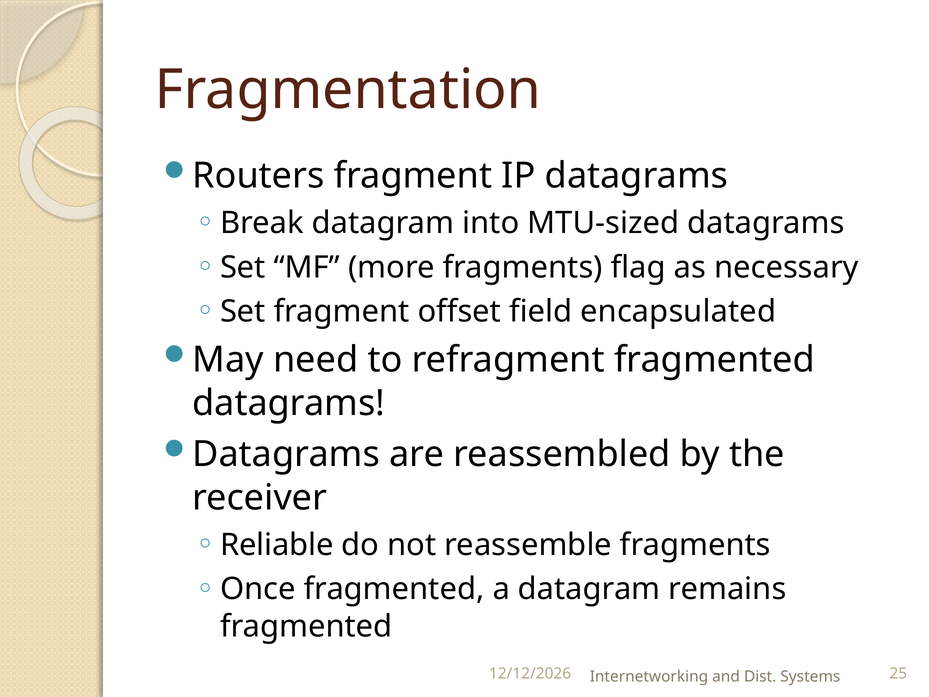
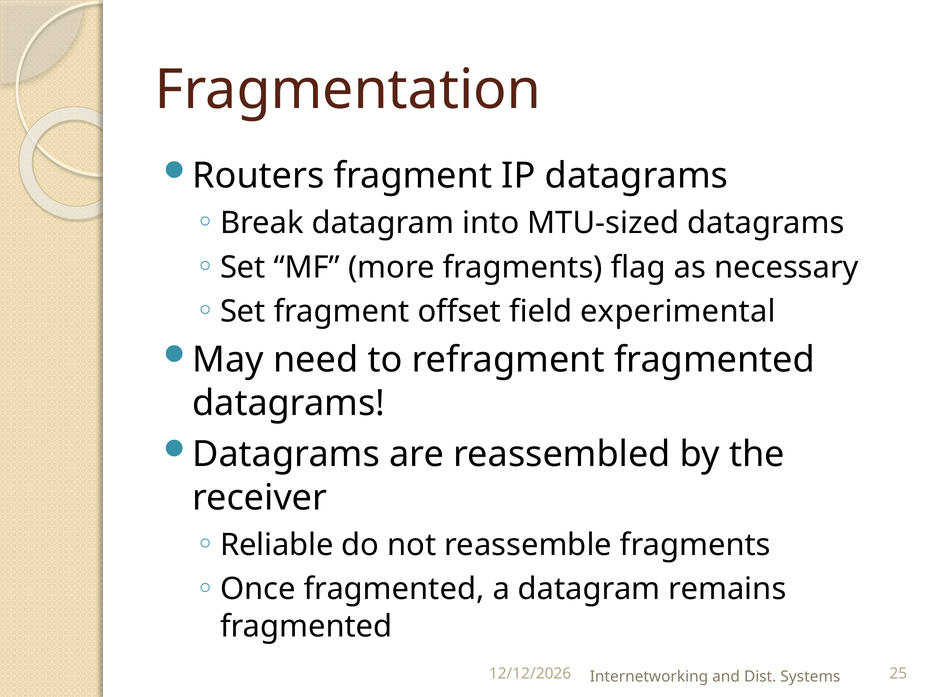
encapsulated: encapsulated -> experimental
